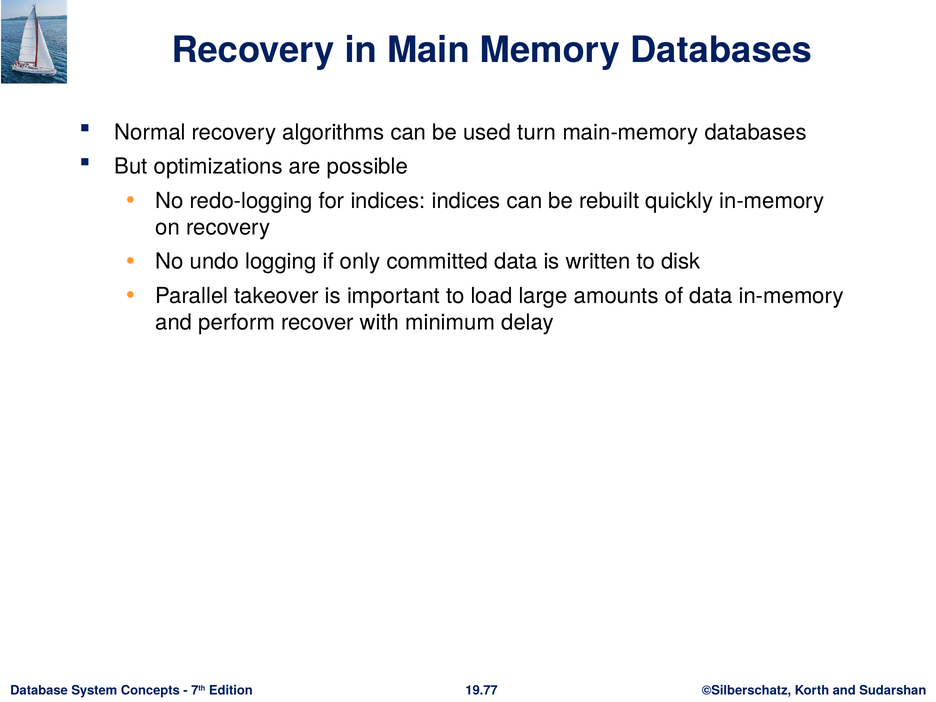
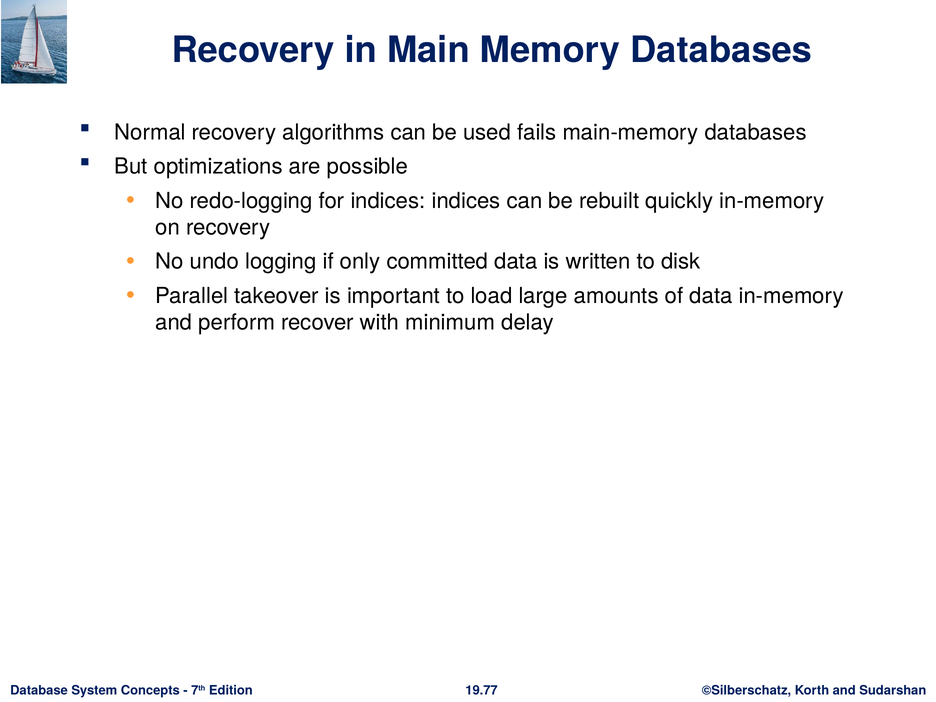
turn: turn -> fails
